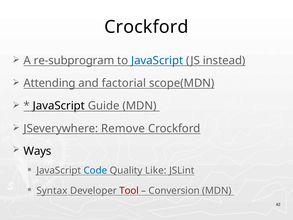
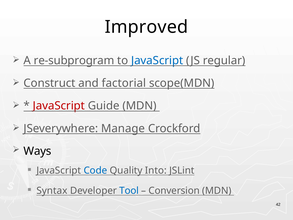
Crockford at (146, 27): Crockford -> Improved
instead: instead -> regular
Attending: Attending -> Construct
JavaScript at (59, 106) colour: black -> red
Remove: Remove -> Manage
Like: Like -> Into
Tool colour: red -> blue
